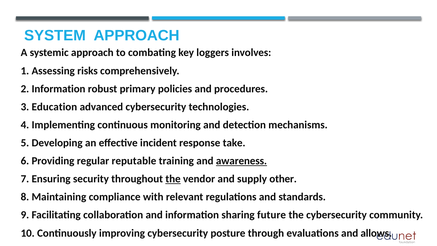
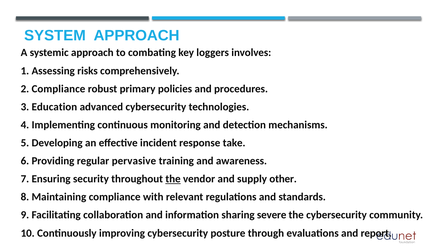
2 Information: Information -> Compliance
reputable: reputable -> pervasive
awareness underline: present -> none
future: future -> severe
allows: allows -> report
